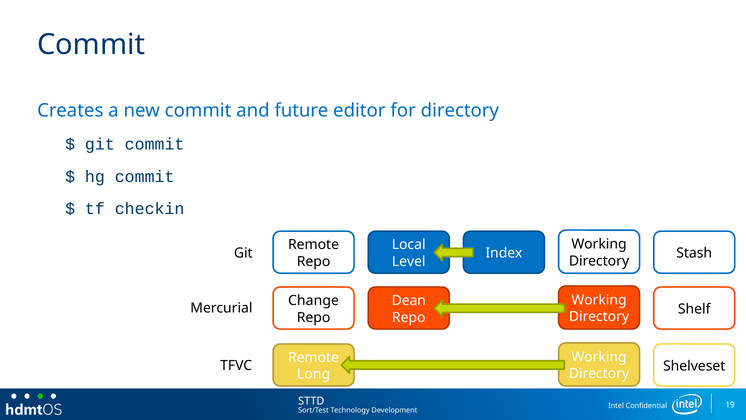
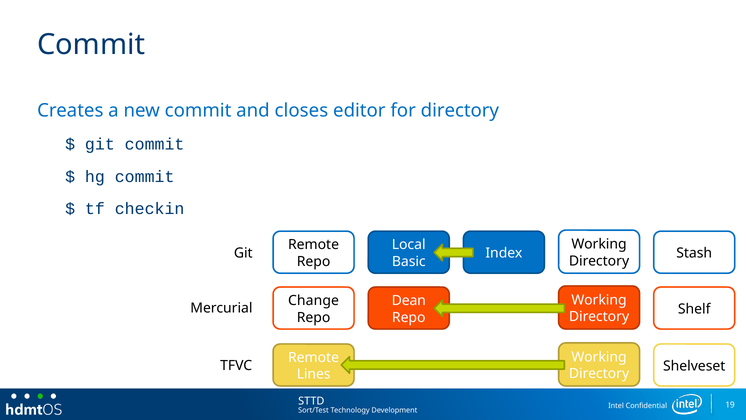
future: future -> closes
Level: Level -> Basic
Long: Long -> Lines
